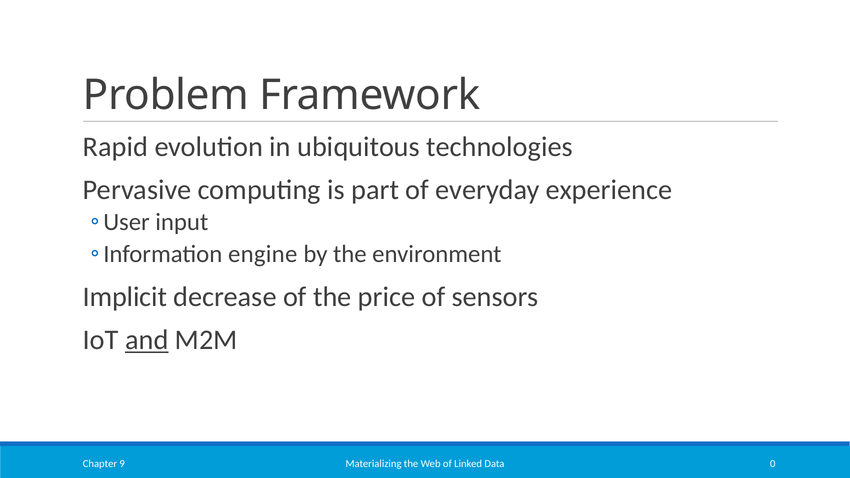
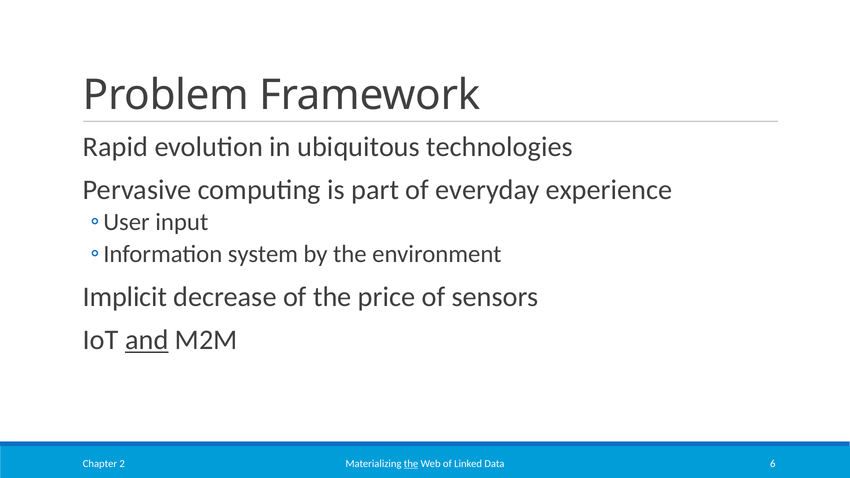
engine: engine -> system
the at (411, 464) underline: none -> present
0: 0 -> 6
9: 9 -> 2
